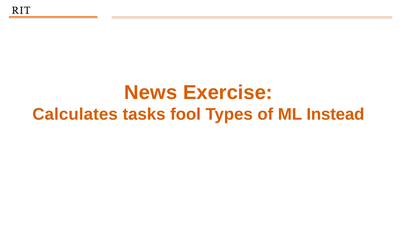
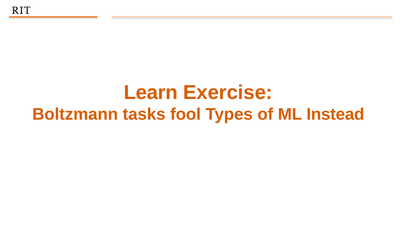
News: News -> Learn
Calculates: Calculates -> Boltzmann
